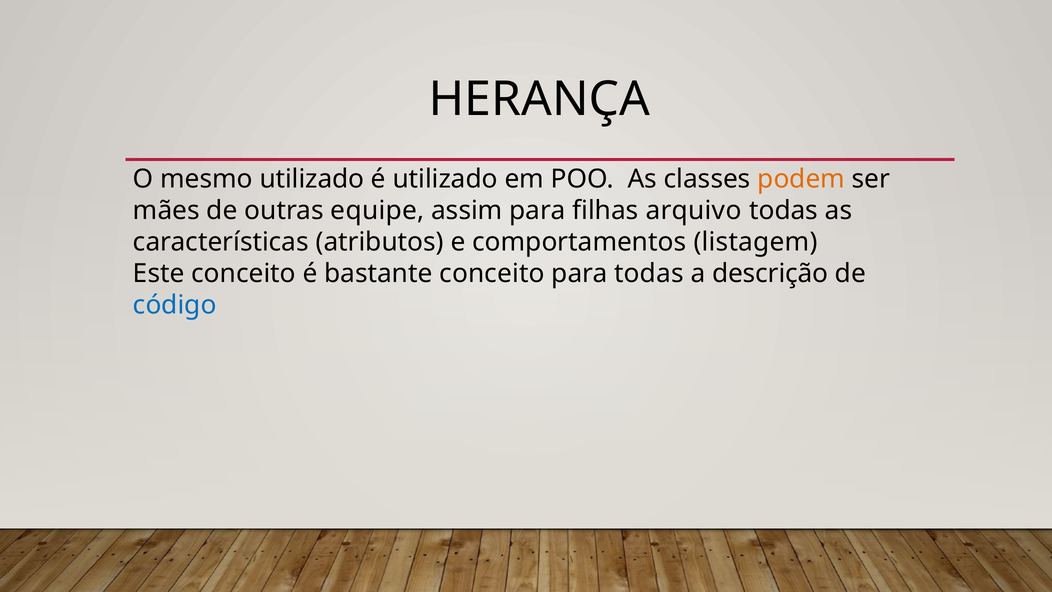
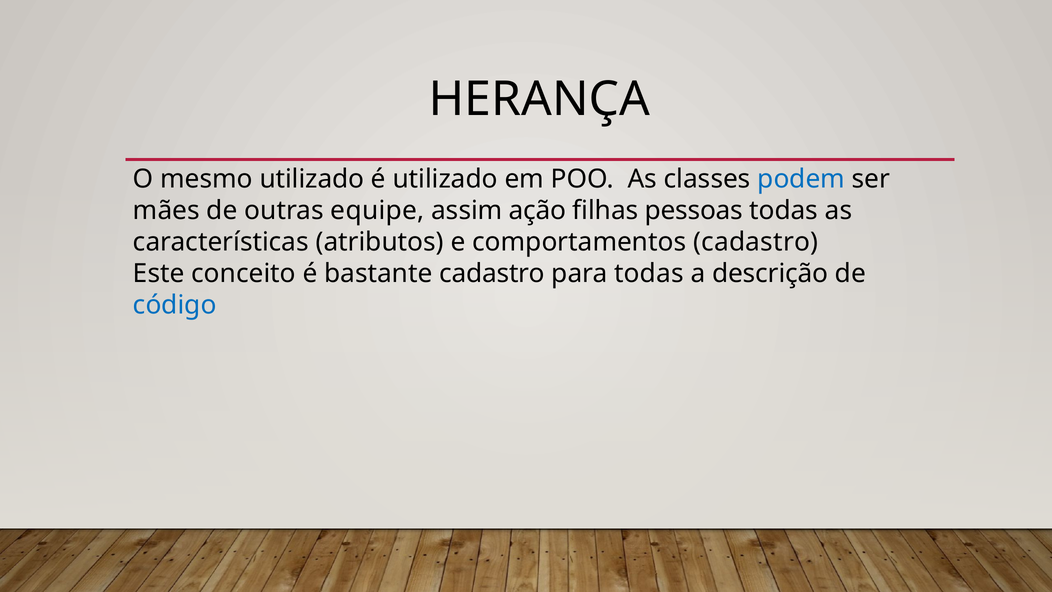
podem colour: orange -> blue
assim para: para -> ação
arquivo: arquivo -> pessoas
comportamentos listagem: listagem -> cadastro
bastante conceito: conceito -> cadastro
